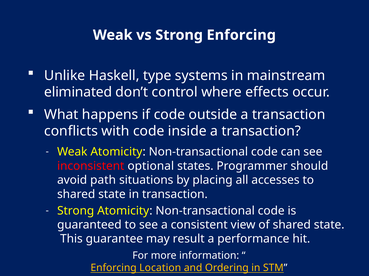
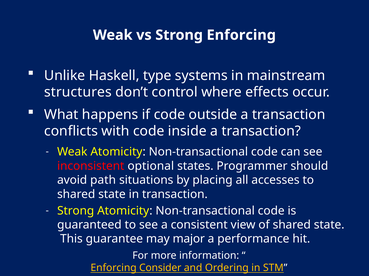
eliminated: eliminated -> structures
result: result -> major
Location: Location -> Consider
